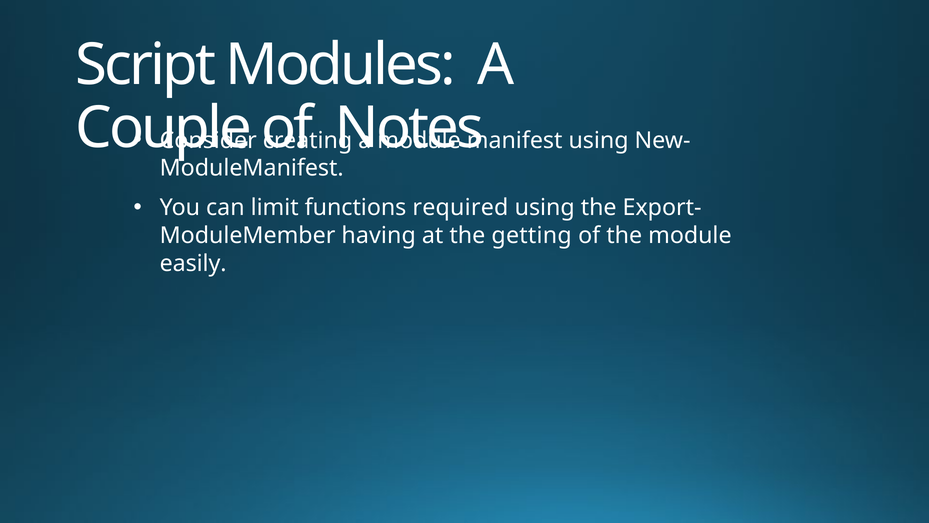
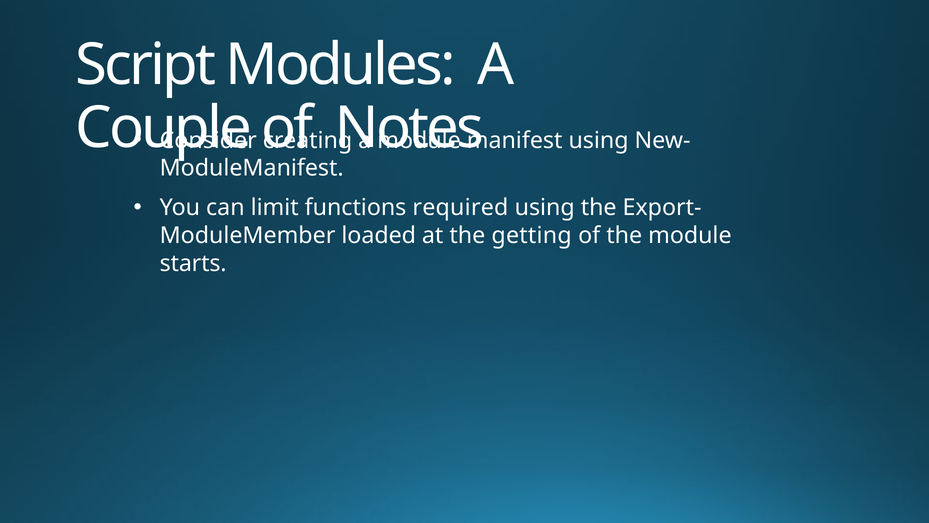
having: having -> loaded
easily: easily -> starts
